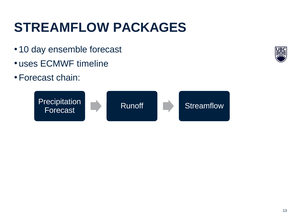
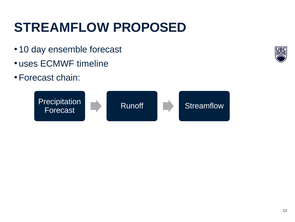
PACKAGES: PACKAGES -> PROPOSED
